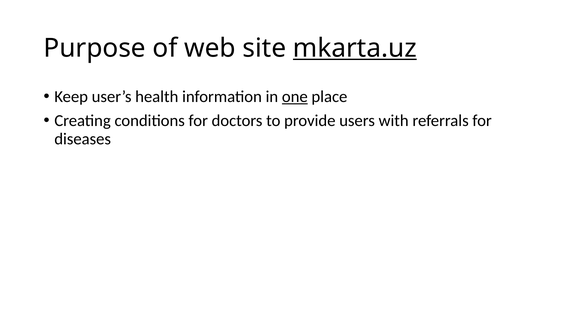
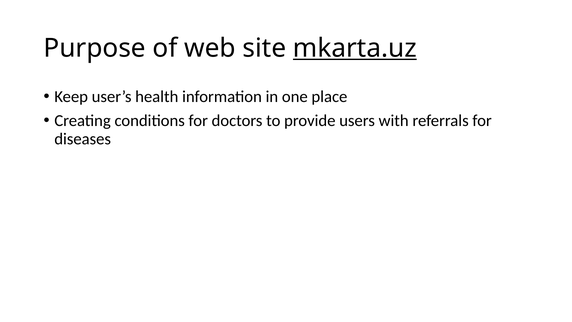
one underline: present -> none
